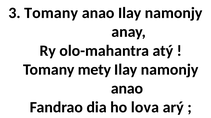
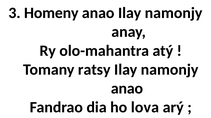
3 Tomany: Tomany -> Homeny
mety: mety -> ratsy
